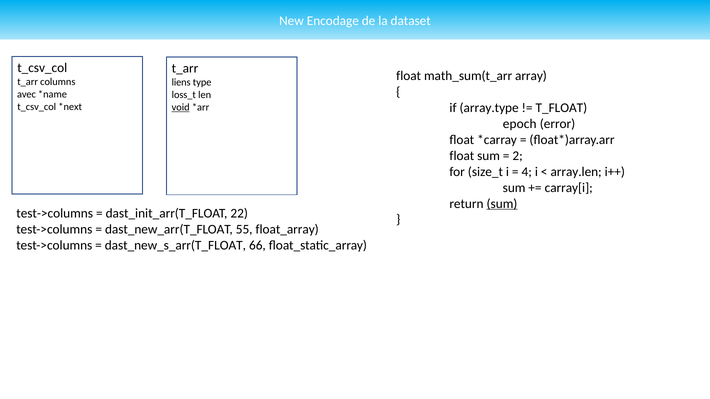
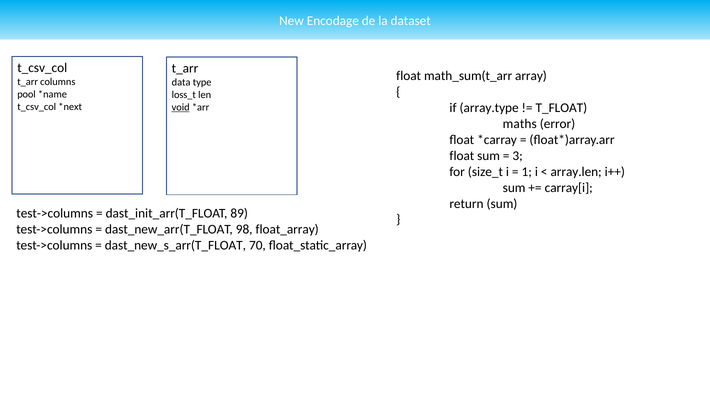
liens: liens -> data
avec: avec -> pool
epoch: epoch -> maths
2: 2 -> 3
4: 4 -> 1
sum at (502, 204) underline: present -> none
22: 22 -> 89
55: 55 -> 98
66: 66 -> 70
